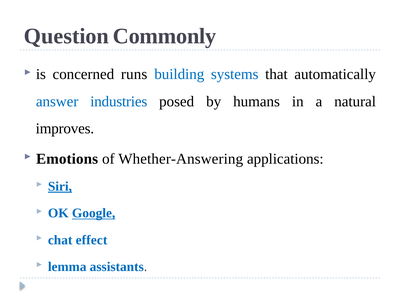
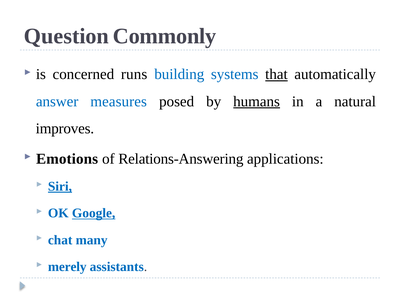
that underline: none -> present
industries: industries -> measures
humans underline: none -> present
Whether-Answering: Whether-Answering -> Relations-Answering
effect: effect -> many
lemma: lemma -> merely
